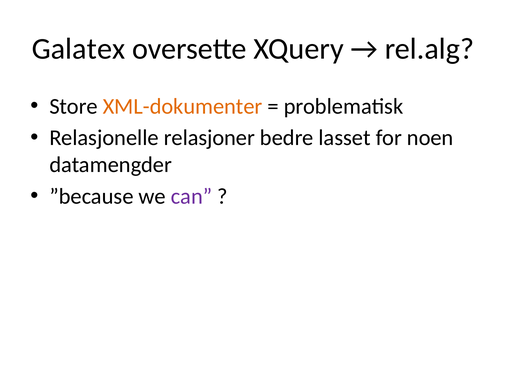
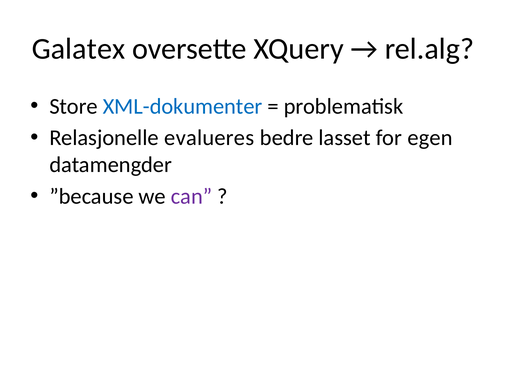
XML-dokumenter colour: orange -> blue
relasjoner: relasjoner -> evalueres
noen: noen -> egen
